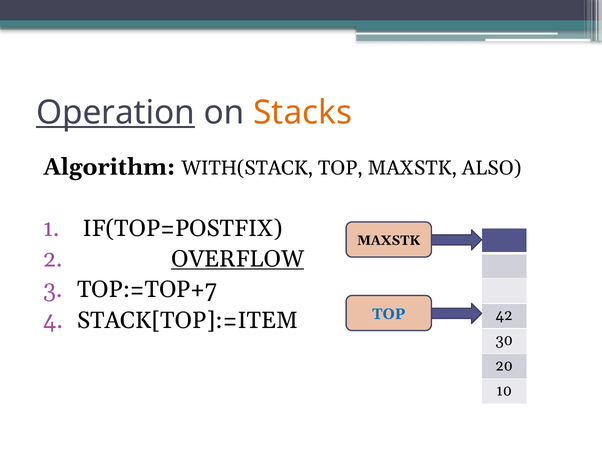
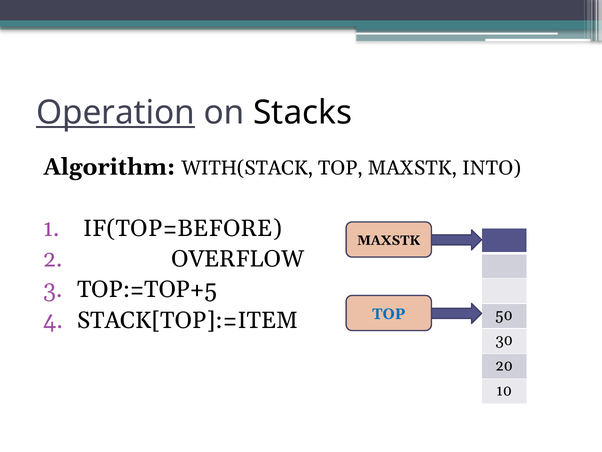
Stacks colour: orange -> black
ALSO: ALSO -> INTO
IF(TOP=POSTFIX: IF(TOP=POSTFIX -> IF(TOP=BEFORE
OVERFLOW underline: present -> none
TOP:=TOP+7: TOP:=TOP+7 -> TOP:=TOP+5
42: 42 -> 50
